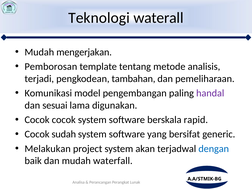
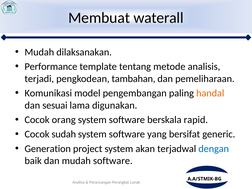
Teknologi: Teknologi -> Membuat
mengerjakan: mengerjakan -> dilaksanakan
Pemborosan: Pemborosan -> Performance
handal colour: purple -> orange
Cocok cocok: cocok -> orang
Melakukan: Melakukan -> Generation
mudah waterfall: waterfall -> software
